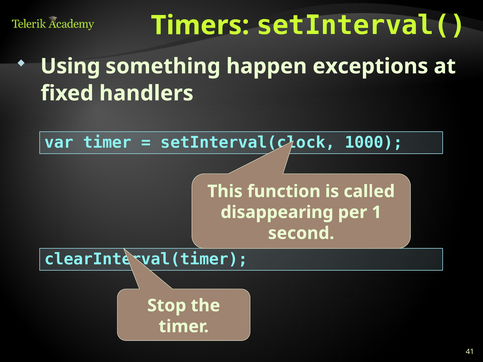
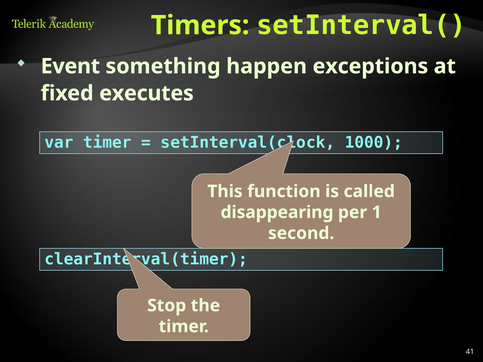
Using: Using -> Event
handlers: handlers -> executes
